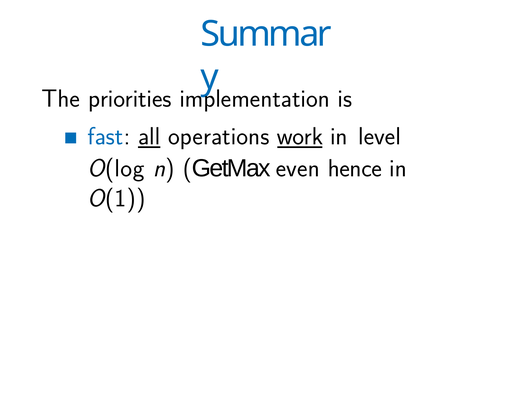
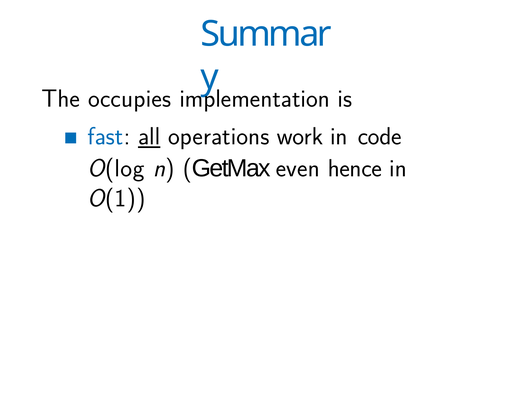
priorities: priorities -> occupies
work underline: present -> none
level: level -> code
